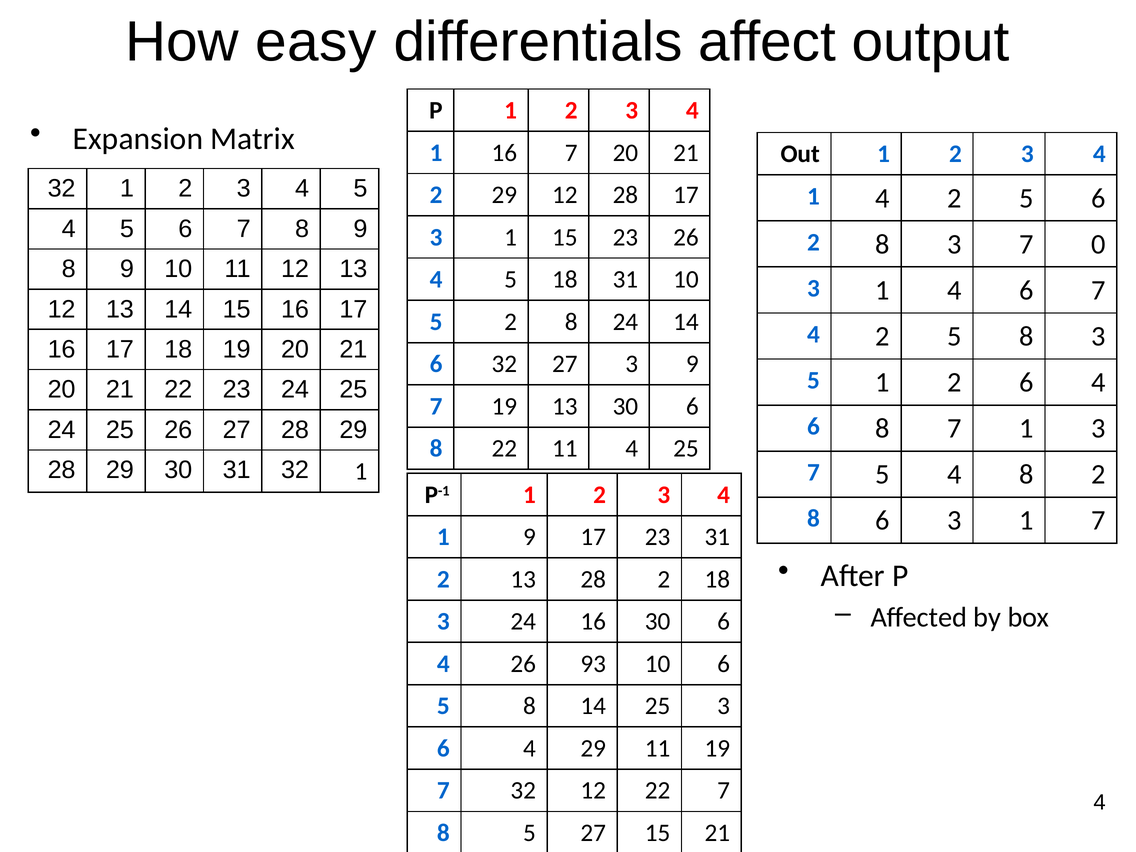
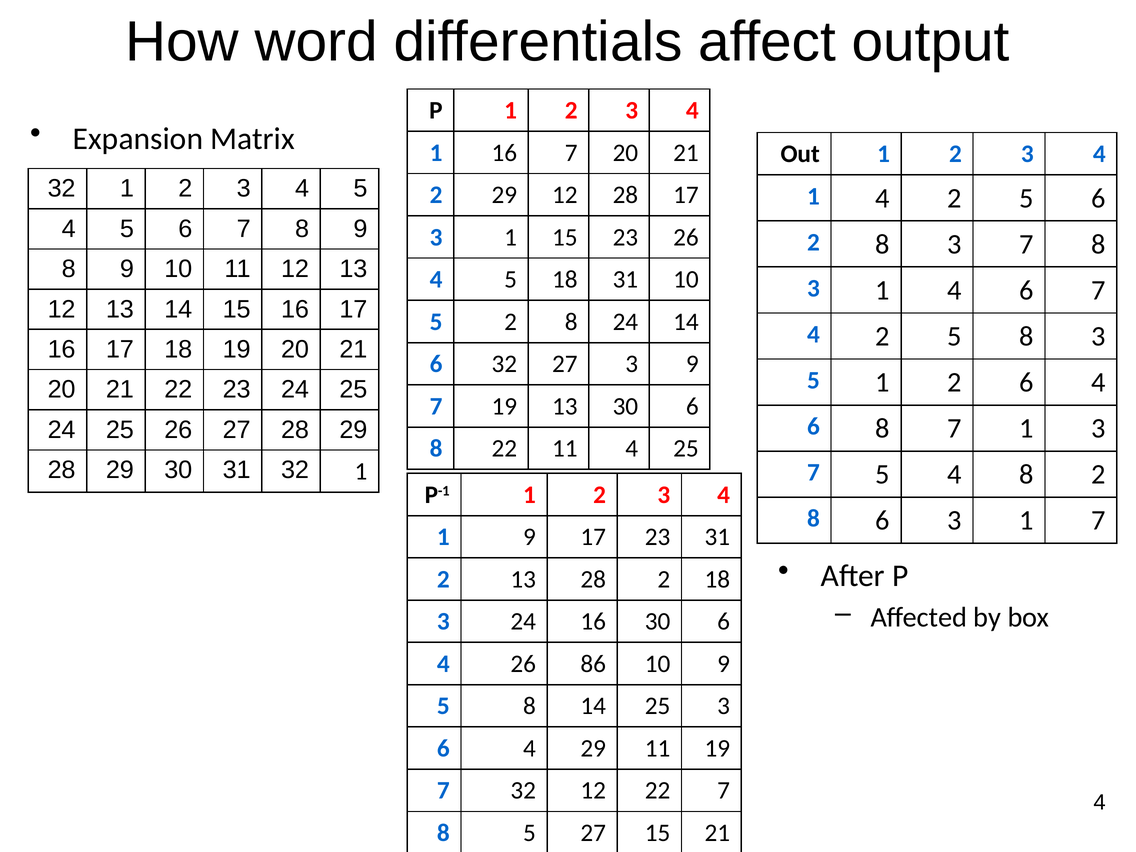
easy: easy -> word
3 7 0: 0 -> 8
93: 93 -> 86
10 6: 6 -> 9
